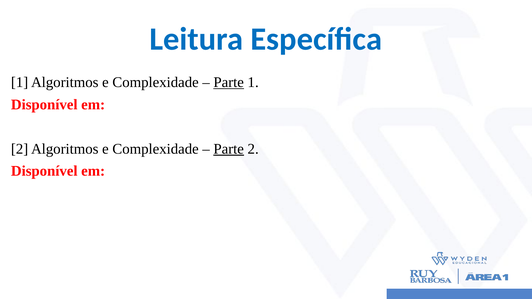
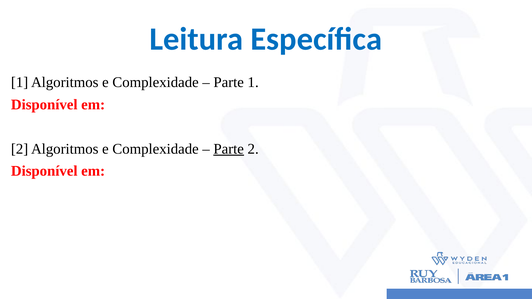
Parte at (229, 82) underline: present -> none
